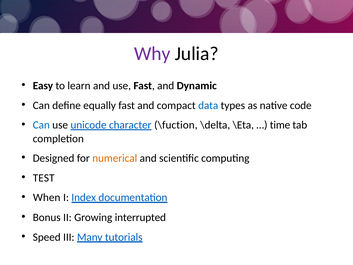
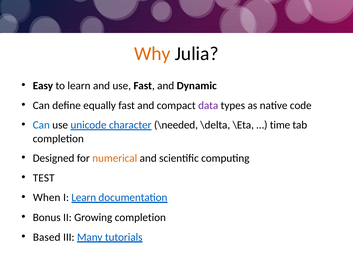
Why colour: purple -> orange
data colour: blue -> purple
\fuction: \fuction -> \needed
I Index: Index -> Learn
Growing interrupted: interrupted -> completion
Speed: Speed -> Based
